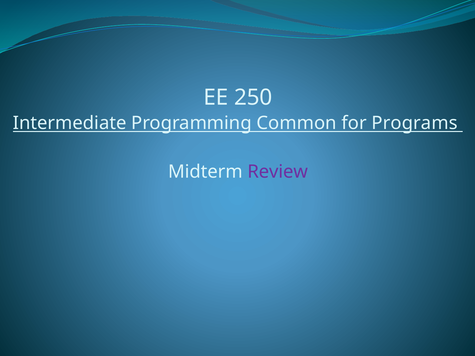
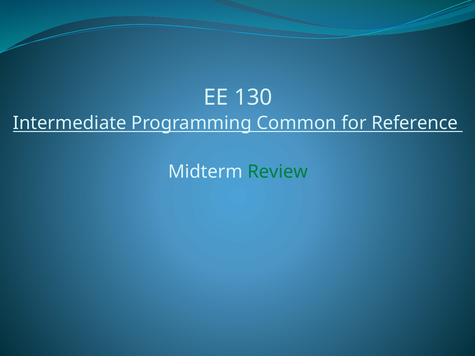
250: 250 -> 130
Programs: Programs -> Reference
Review colour: purple -> green
